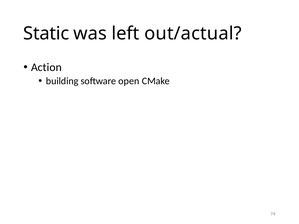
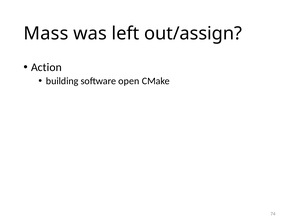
Static: Static -> Mass
out/actual: out/actual -> out/assign
